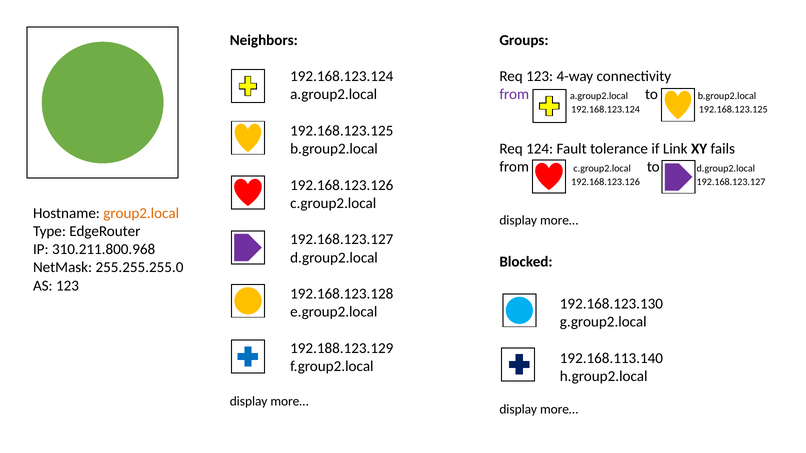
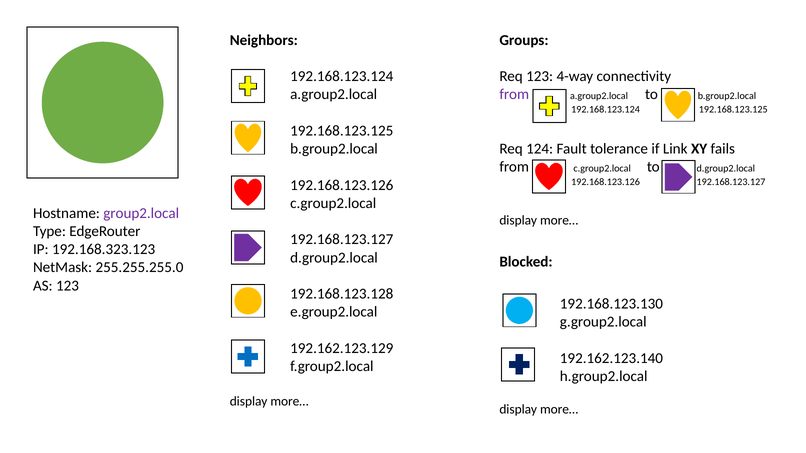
group2.local colour: orange -> purple
310.211.800.968: 310.211.800.968 -> 192.168.323.123
192.188.123.129: 192.188.123.129 -> 192.162.123.129
192.168.113.140: 192.168.113.140 -> 192.162.123.140
